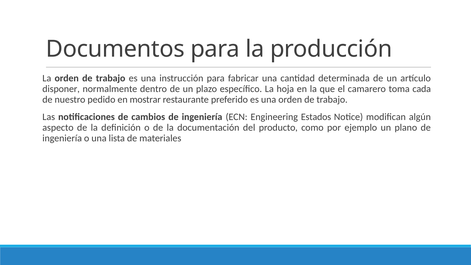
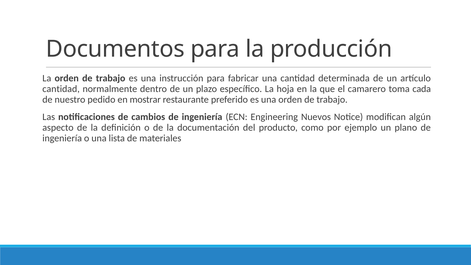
disponer at (61, 89): disponer -> cantidad
Estados: Estados -> Nuevos
